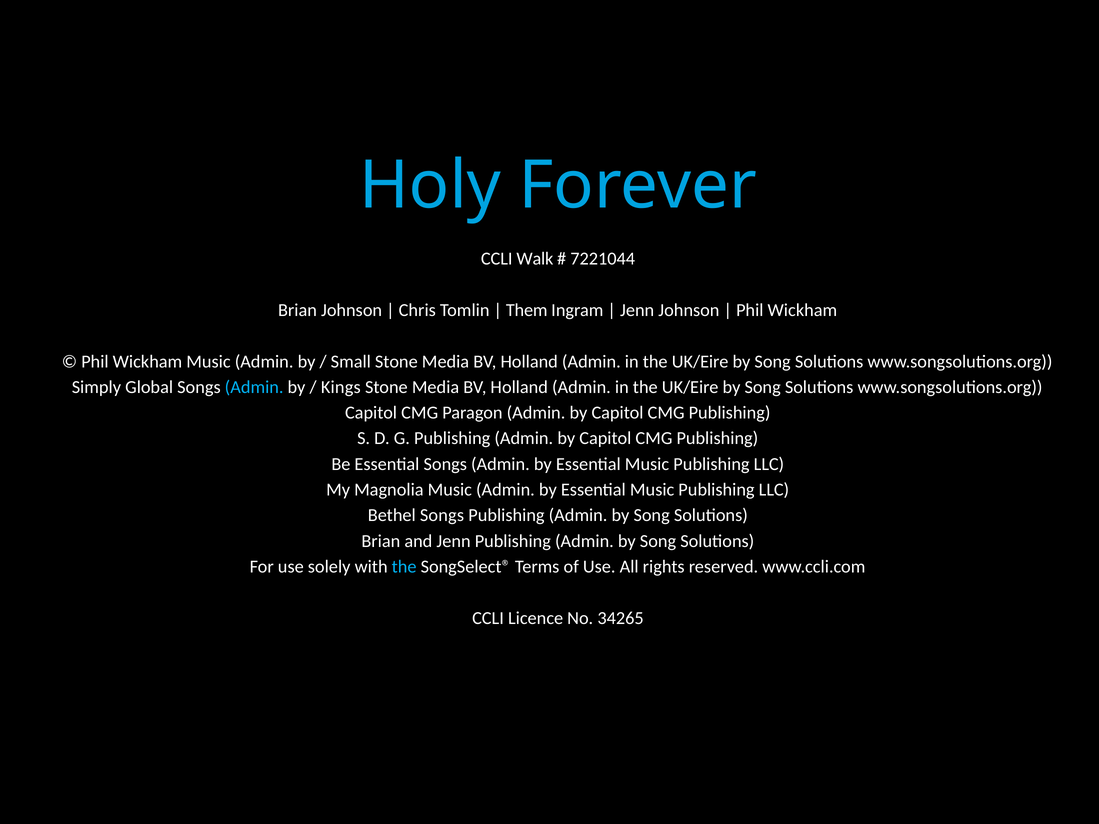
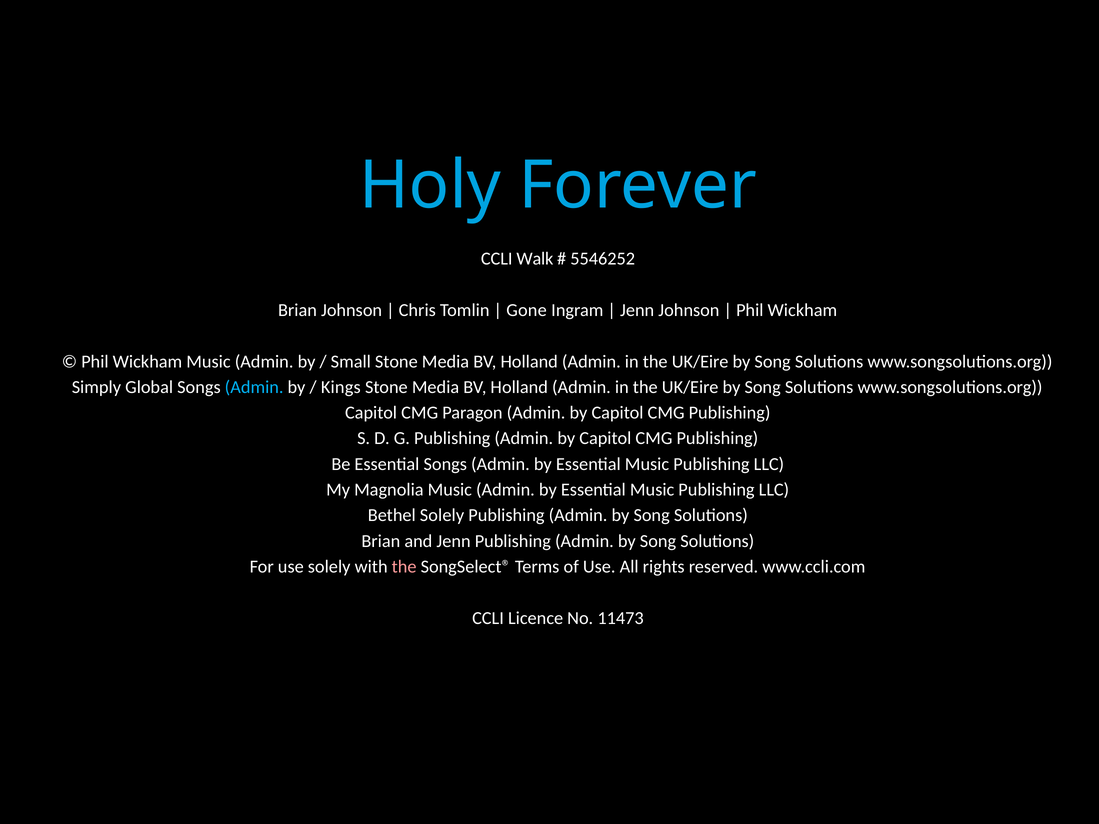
7221044: 7221044 -> 5546252
Them: Them -> Gone
Bethel Songs: Songs -> Solely
the at (404, 567) colour: light blue -> pink
34265: 34265 -> 11473
